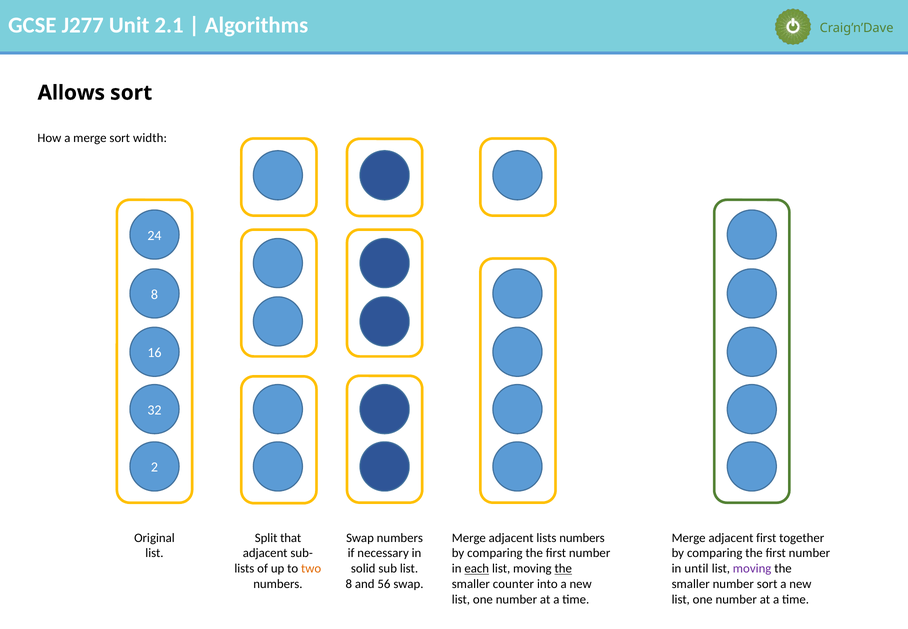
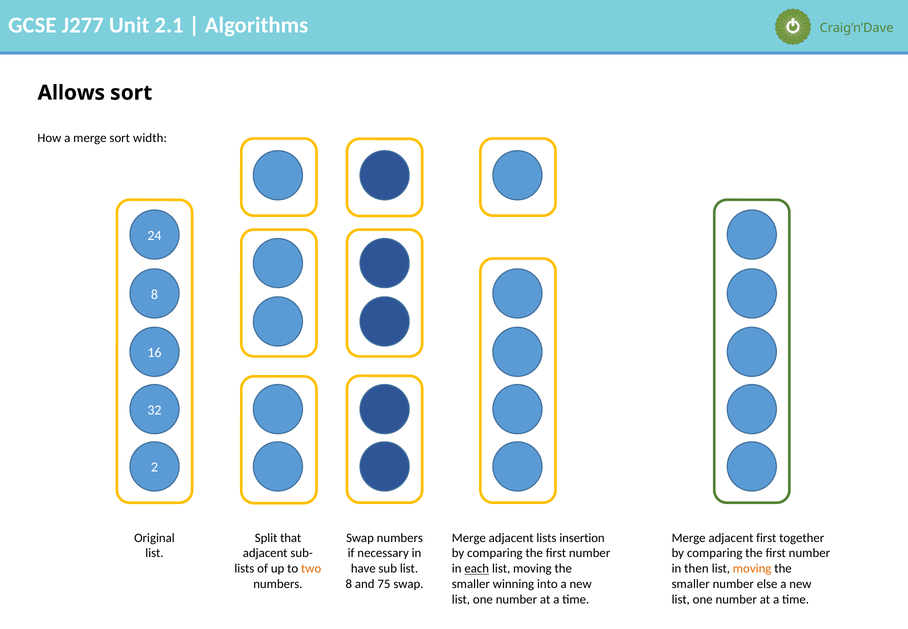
lists numbers: numbers -> insertion
solid: solid -> have
the at (563, 568) underline: present -> none
until: until -> then
moving at (752, 568) colour: purple -> orange
56: 56 -> 75
counter: counter -> winning
number sort: sort -> else
